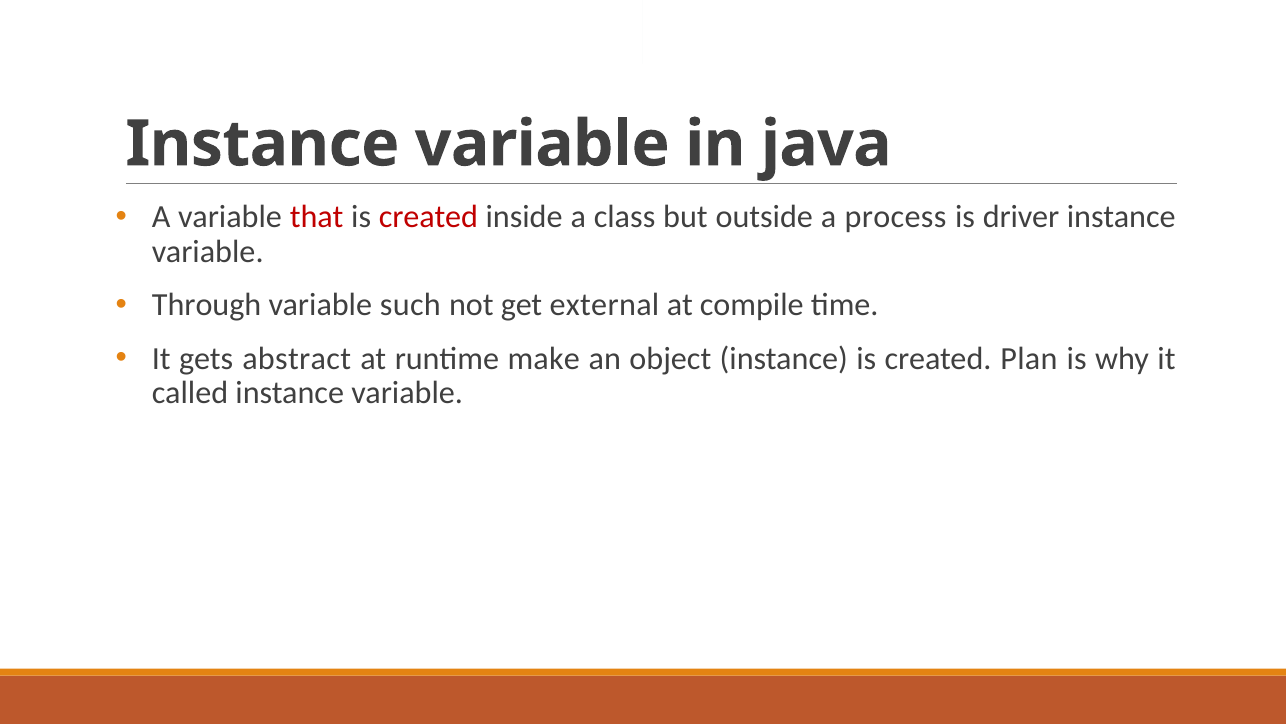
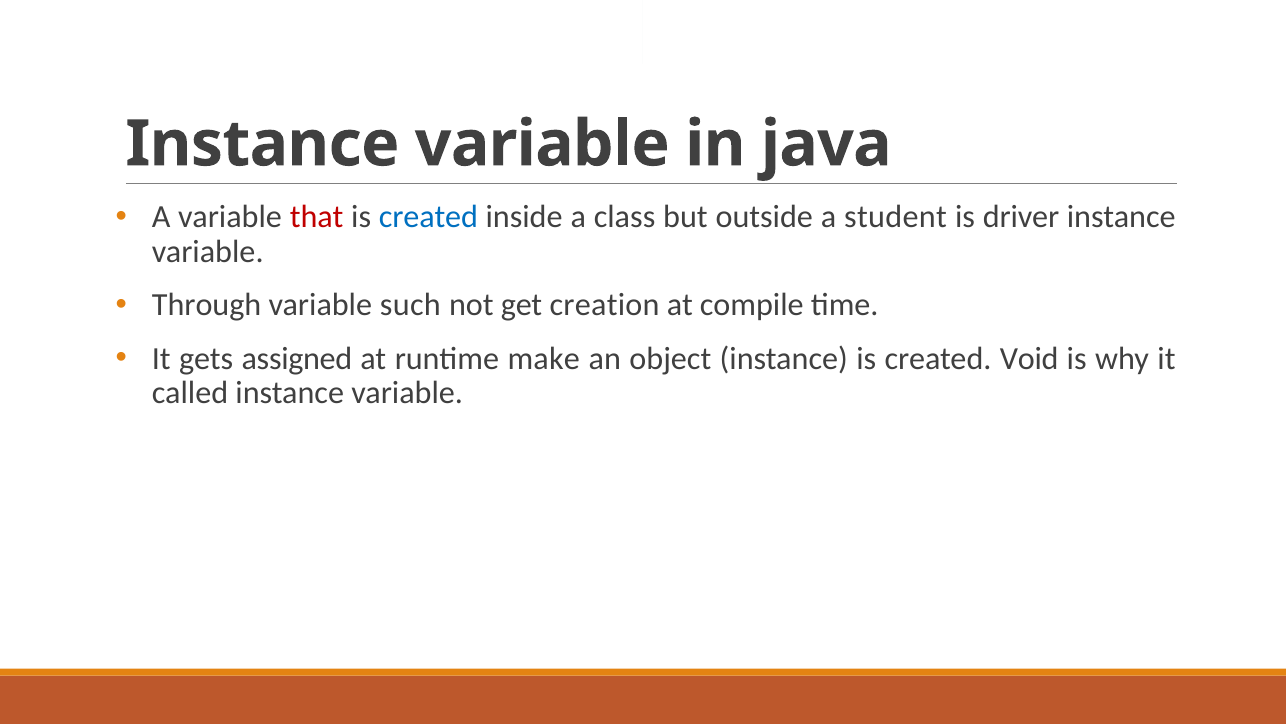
created at (428, 217) colour: red -> blue
process: process -> student
external: external -> creation
abstract: abstract -> assigned
Plan: Plan -> Void
